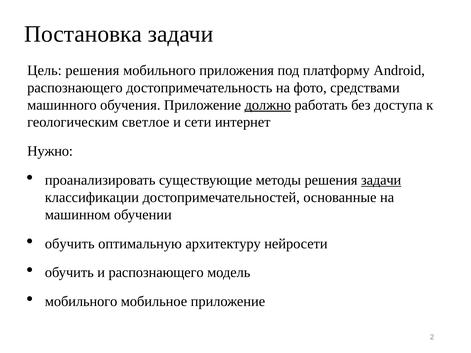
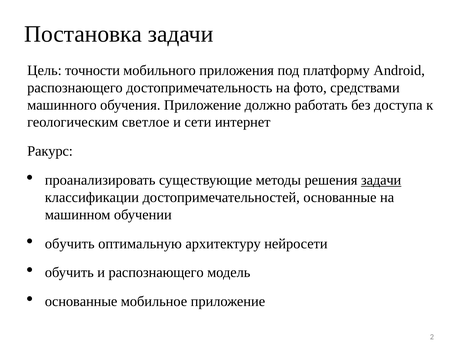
Цель решения: решения -> точности
должно underline: present -> none
Нужно: Нужно -> Ракурс
мобильного at (81, 302): мобильного -> основанные
